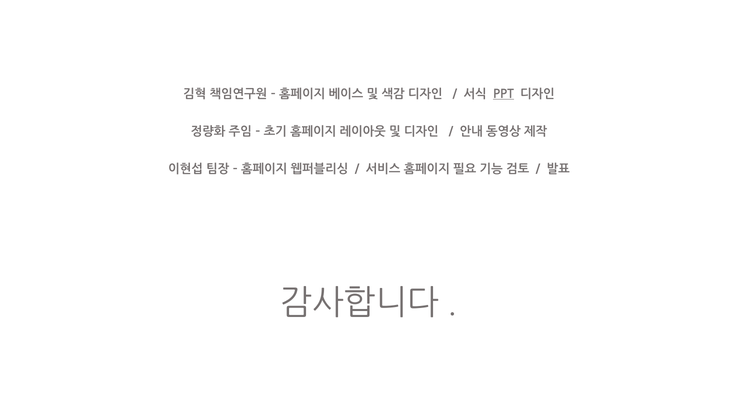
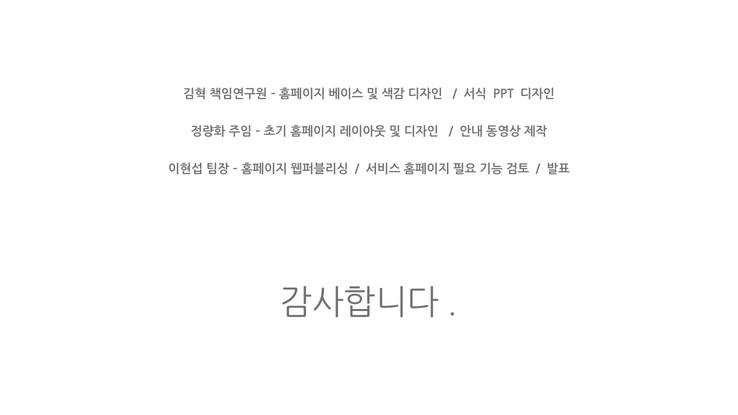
PPT underline: present -> none
